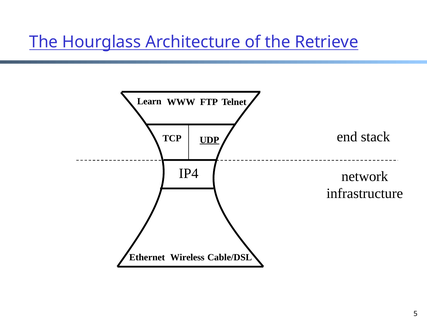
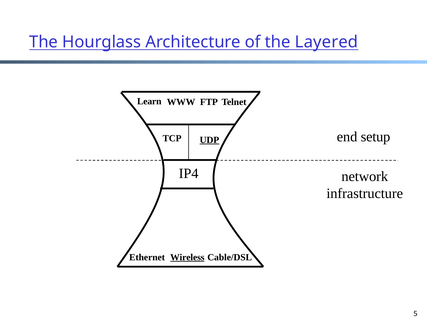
Retrieve: Retrieve -> Layered
stack: stack -> setup
Wireless underline: none -> present
